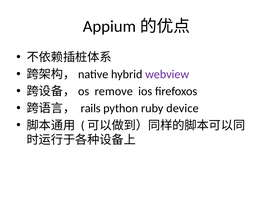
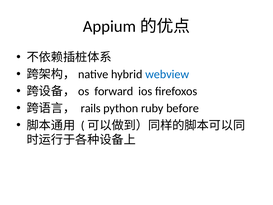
webview colour: purple -> blue
remove: remove -> forward
device: device -> before
